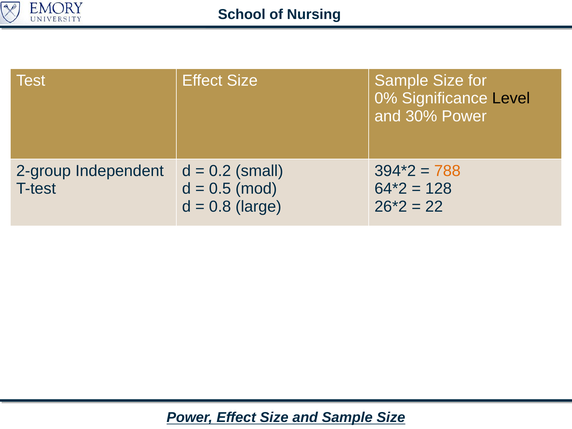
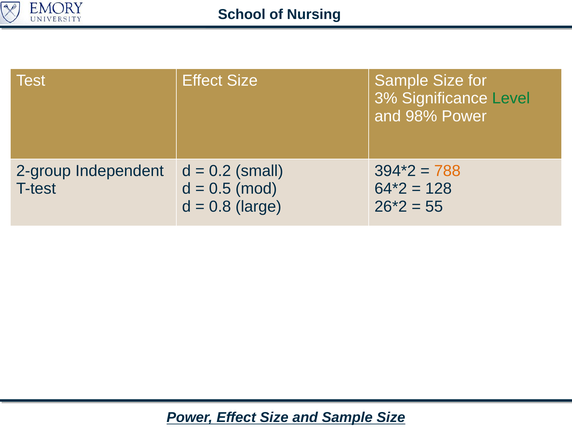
0%: 0% -> 3%
Level colour: black -> green
30%: 30% -> 98%
22: 22 -> 55
